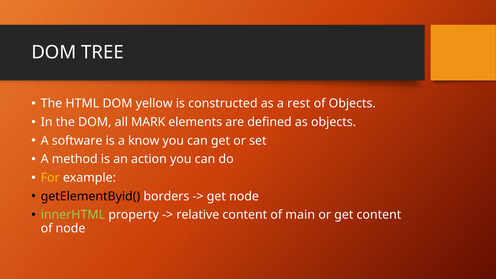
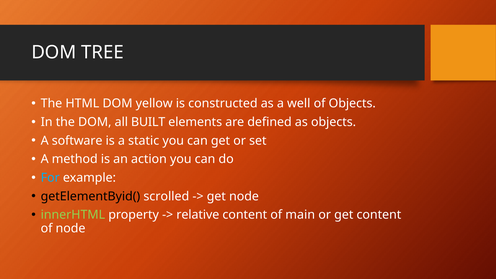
rest: rest -> well
MARK: MARK -> BUILT
know: know -> static
For colour: yellow -> light blue
borders: borders -> scrolled
